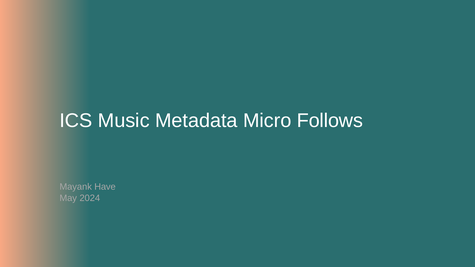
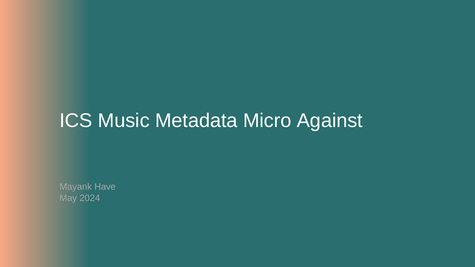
Follows: Follows -> Against
